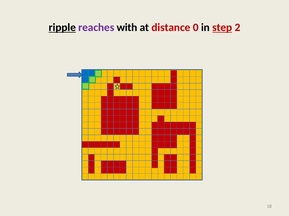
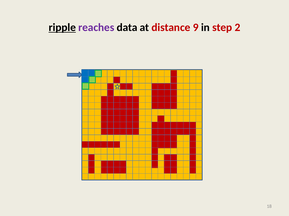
with: with -> data
0: 0 -> 9
step underline: present -> none
